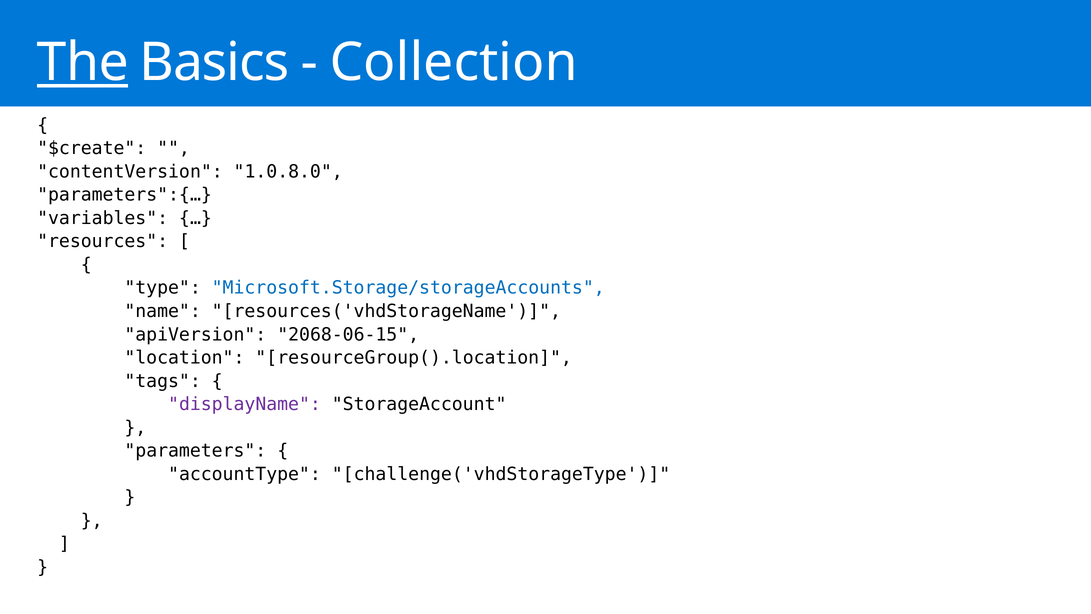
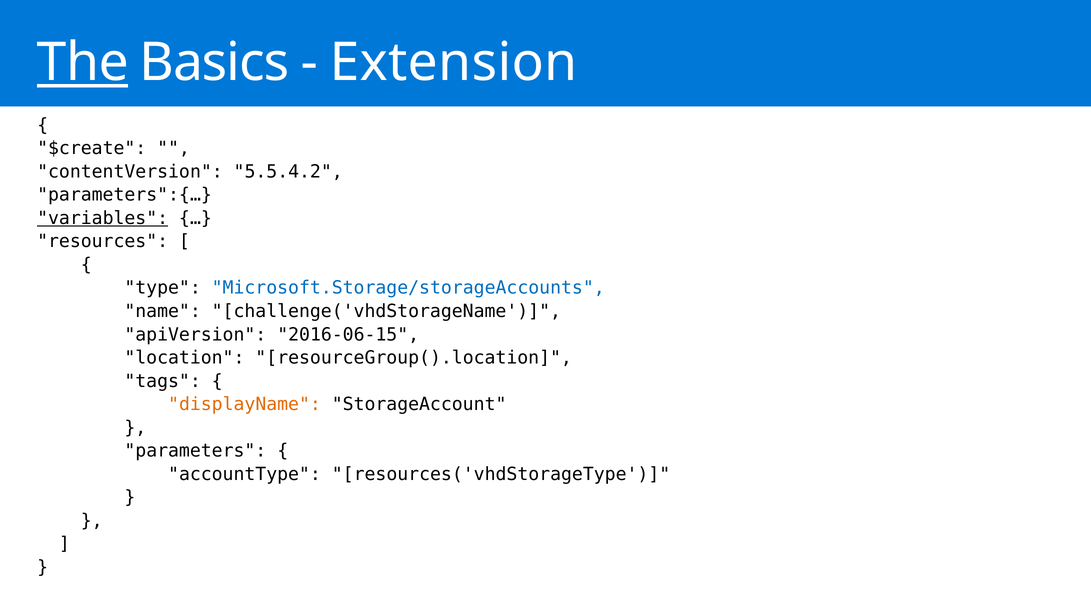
Collection: Collection -> Extension
1.0.8.0: 1.0.8.0 -> 5.5.4.2
variables underline: none -> present
resources('vhdStorageName: resources('vhdStorageName -> challenge('vhdStorageName
2068-06-15: 2068-06-15 -> 2016-06-15
displayName colour: purple -> orange
challenge('vhdStorageType: challenge('vhdStorageType -> resources('vhdStorageType
